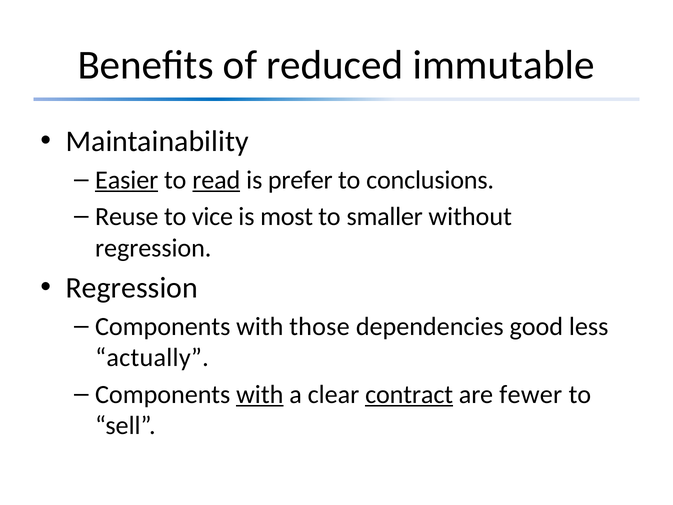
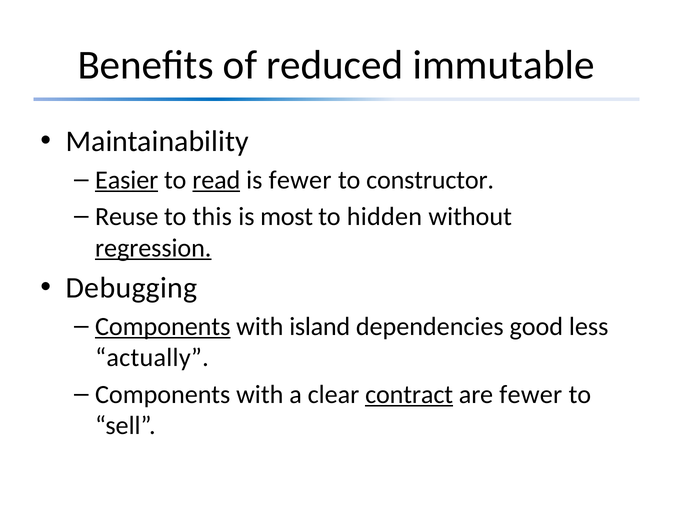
is prefer: prefer -> fewer
conclusions: conclusions -> constructor
vice: vice -> this
smaller: smaller -> hidden
regression at (153, 248) underline: none -> present
Regression at (132, 288): Regression -> Debugging
Components at (163, 326) underline: none -> present
those: those -> island
with at (260, 394) underline: present -> none
